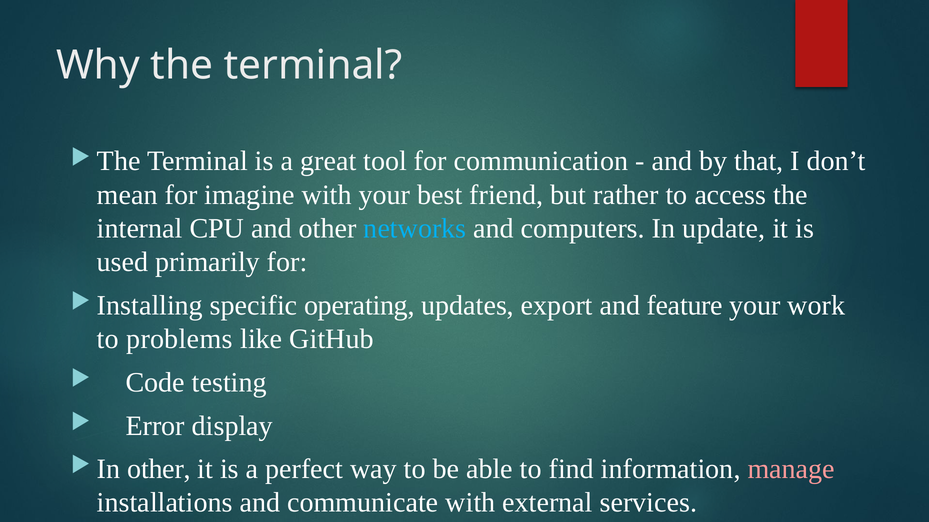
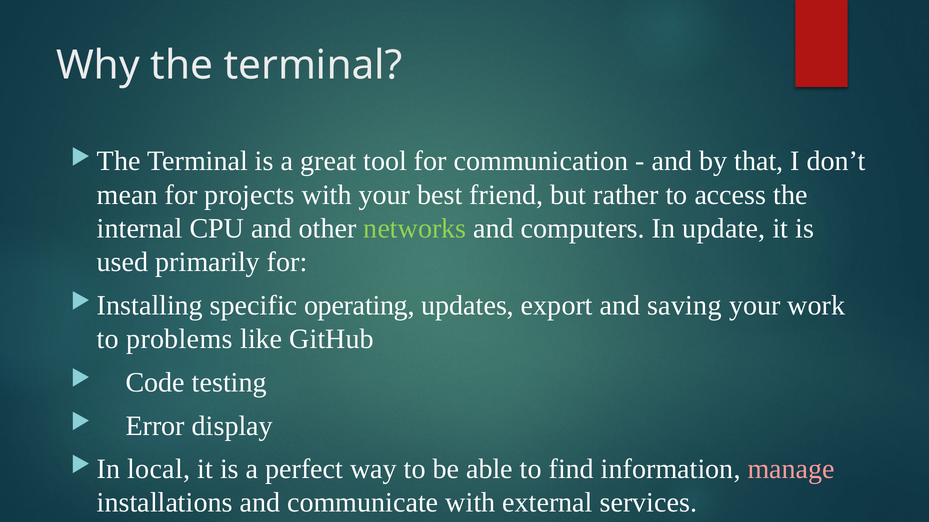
imagine: imagine -> projects
networks colour: light blue -> light green
feature: feature -> saving
other at (159, 470): other -> local
